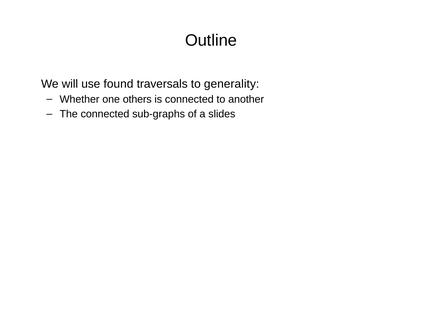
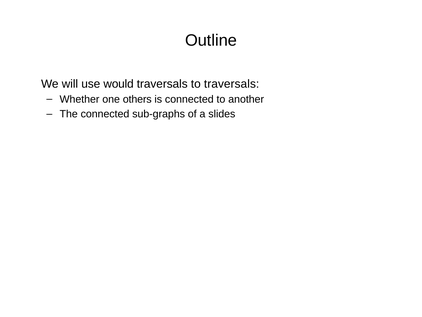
found: found -> would
to generality: generality -> traversals
